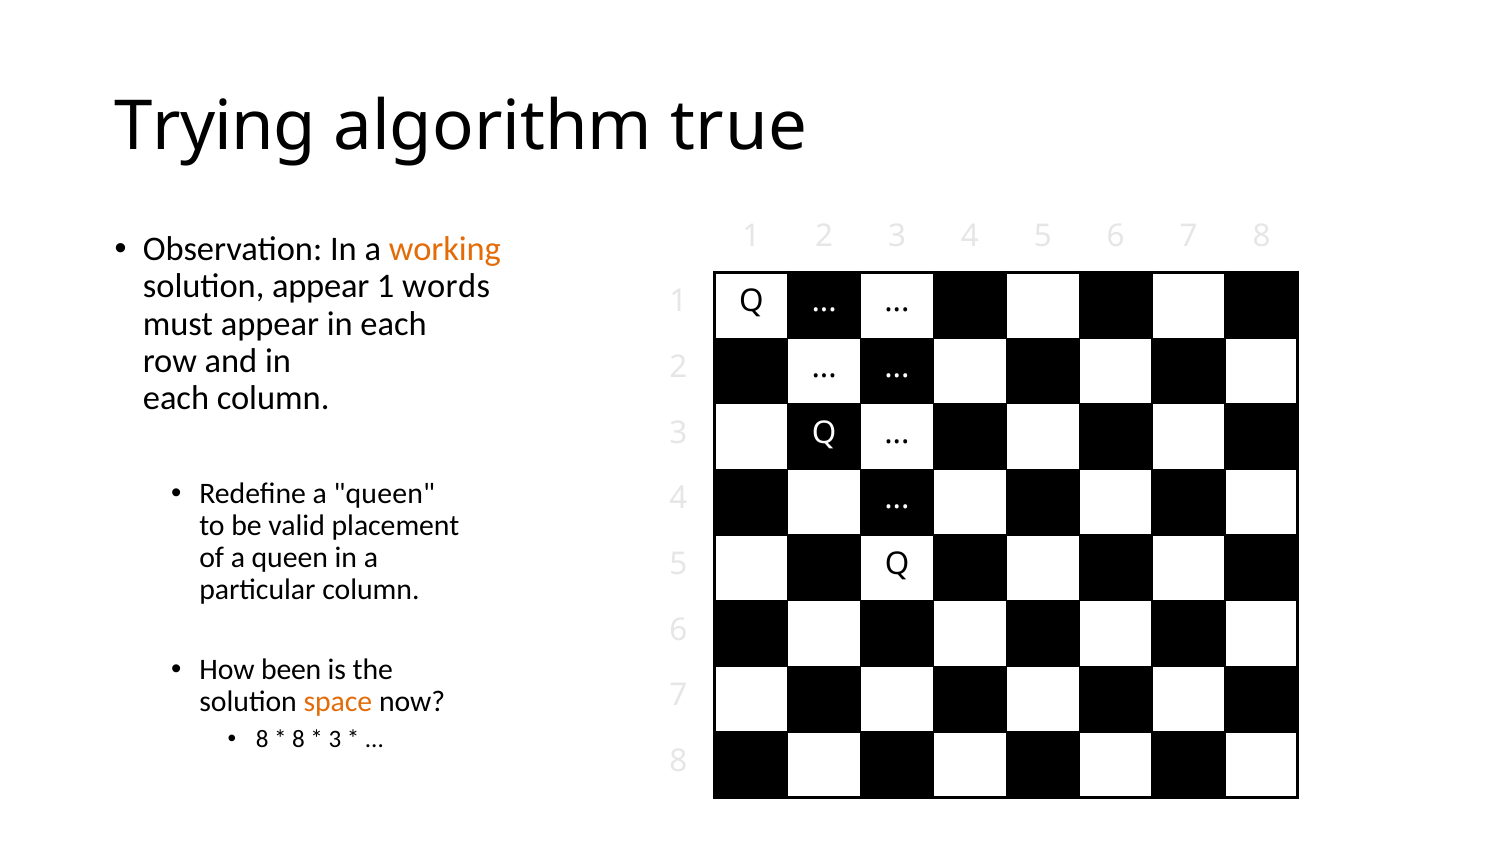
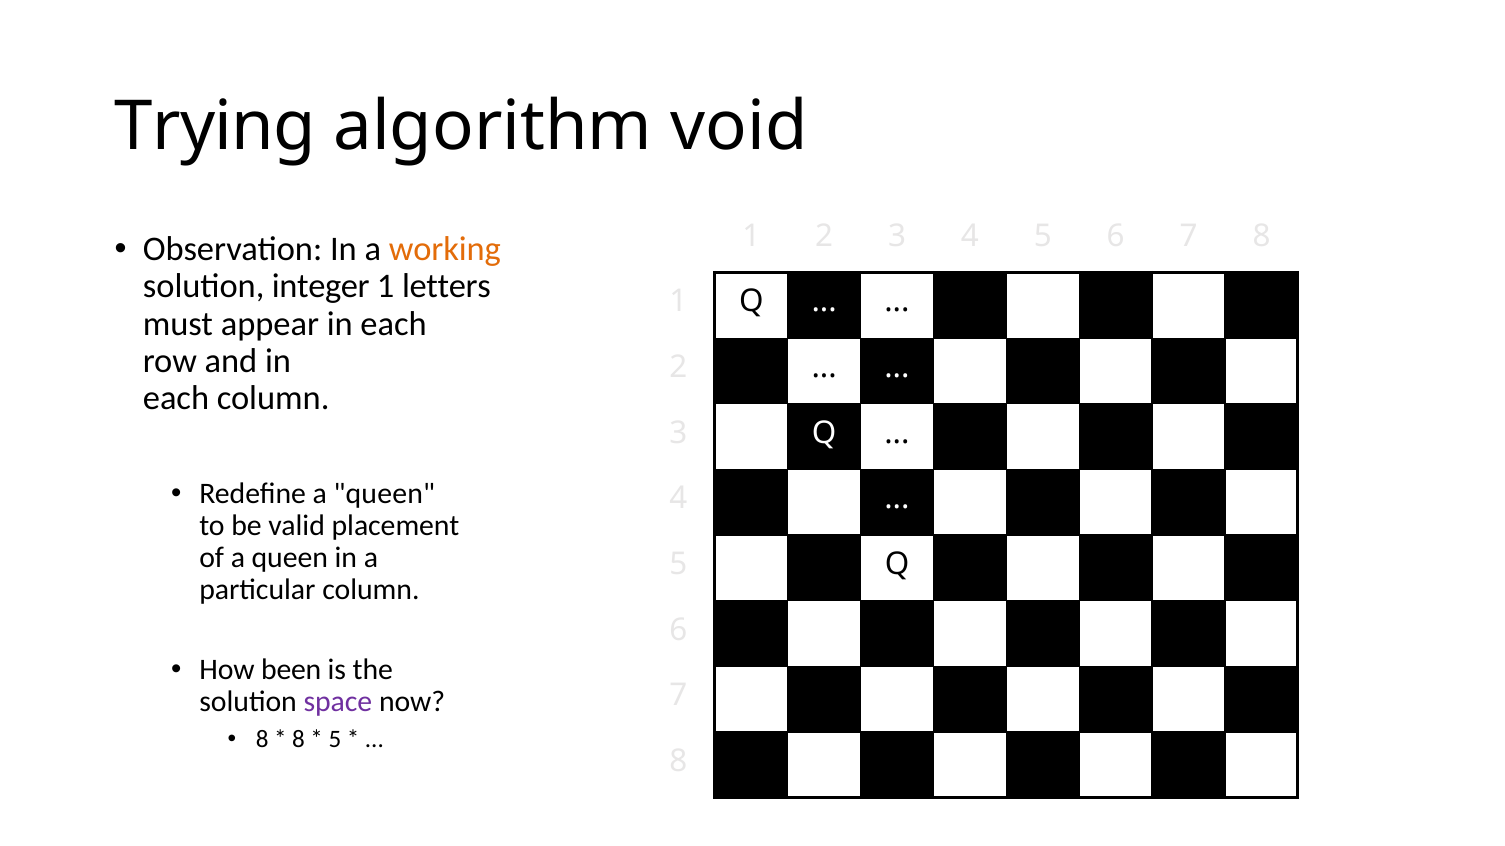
true: true -> void
solution appear: appear -> integer
words: words -> letters
space colour: orange -> purple
3 at (335, 740): 3 -> 5
